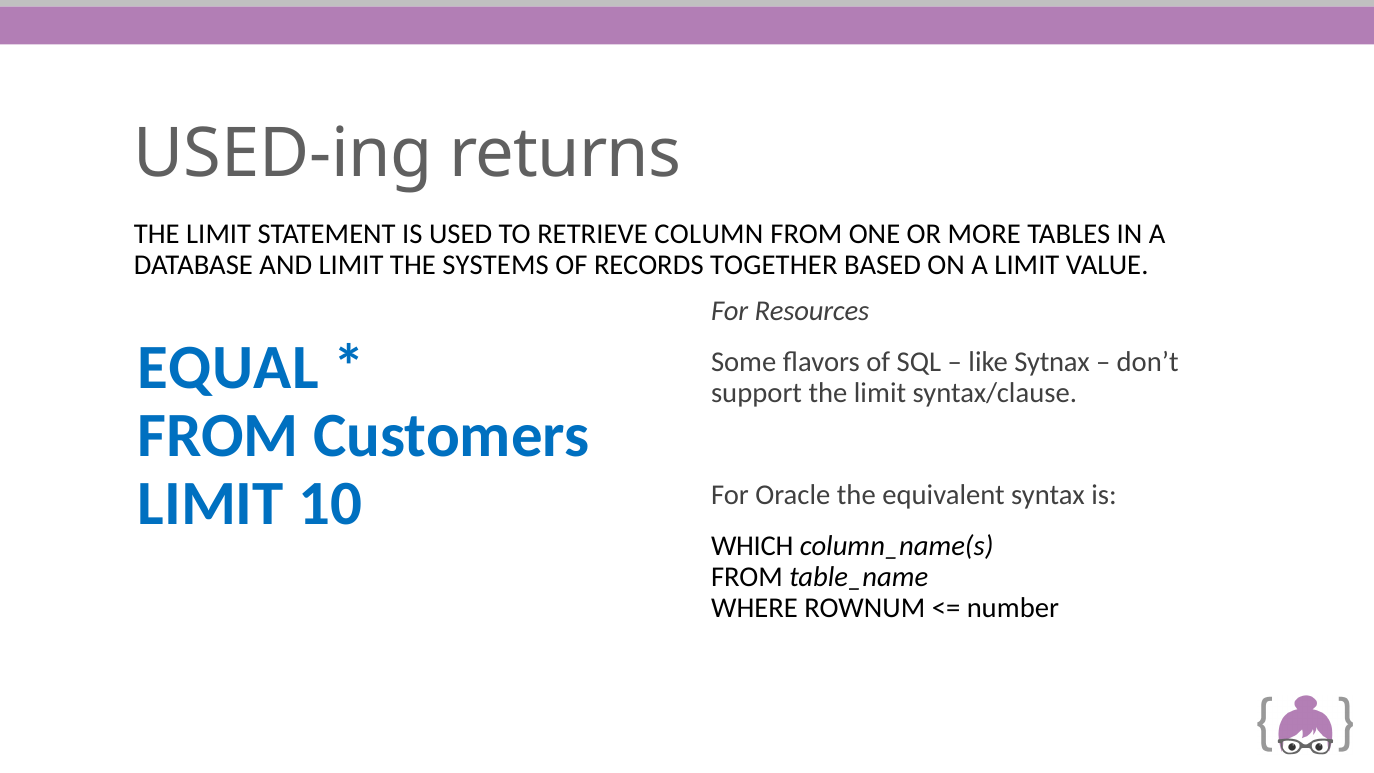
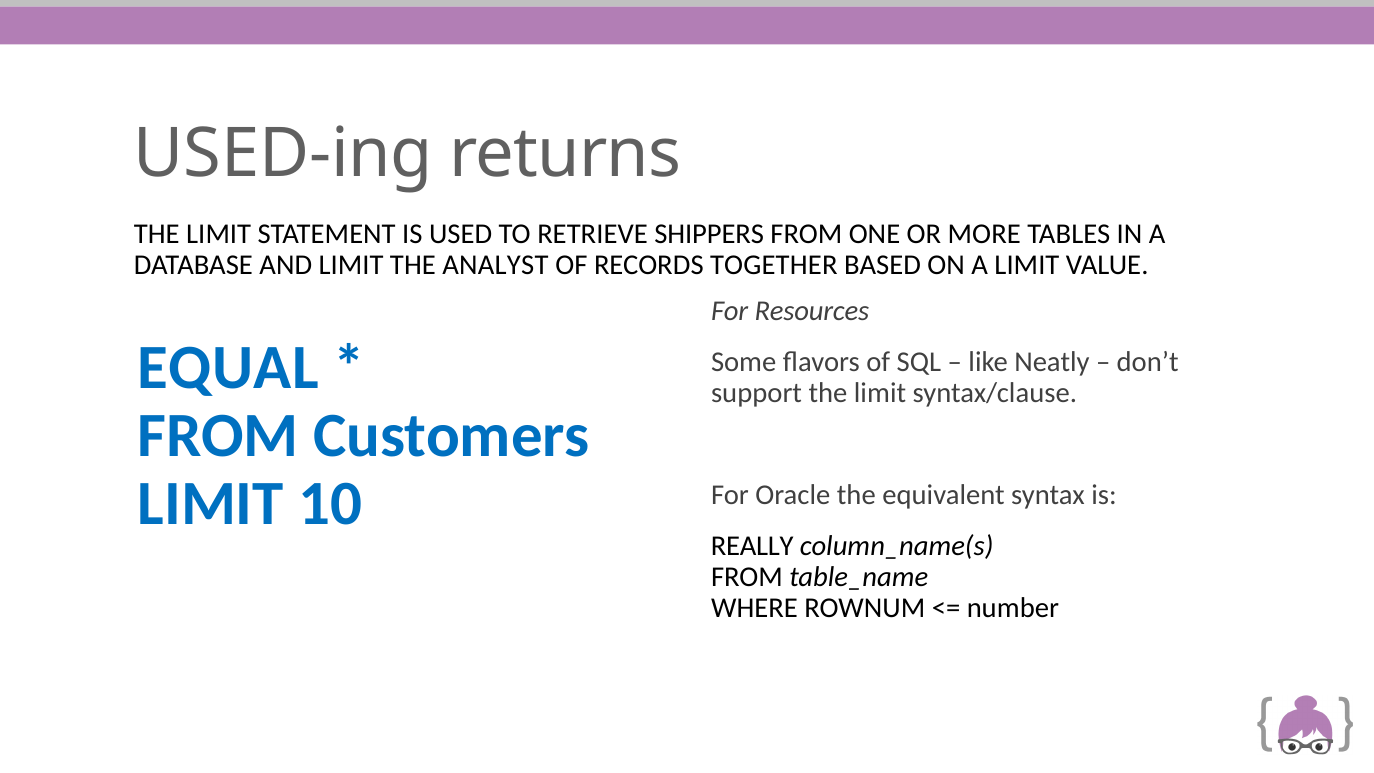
COLUMN: COLUMN -> SHIPPERS
SYSTEMS: SYSTEMS -> ANALYST
Sytnax: Sytnax -> Neatly
WHICH: WHICH -> REALLY
